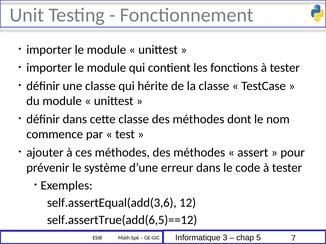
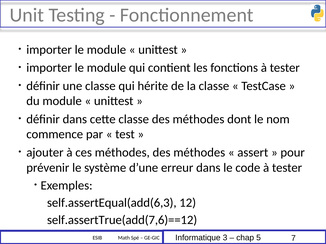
self.assertEqual(add(3,6: self.assertEqual(add(3,6 -> self.assertEqual(add(6,3
self.assertTrue(add(6,5)==12: self.assertTrue(add(6,5)==12 -> self.assertTrue(add(7,6)==12
